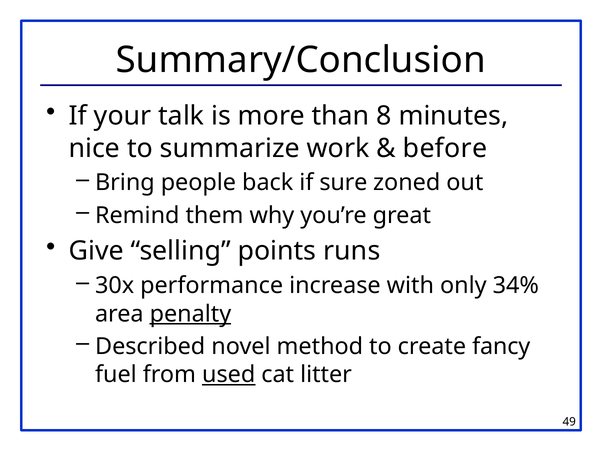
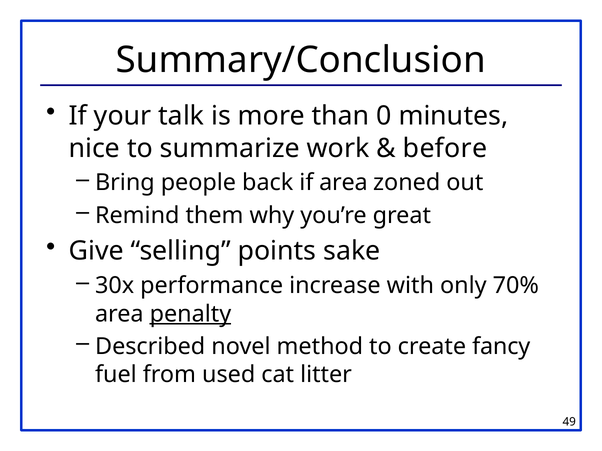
8: 8 -> 0
if sure: sure -> area
runs: runs -> sake
34%: 34% -> 70%
used underline: present -> none
